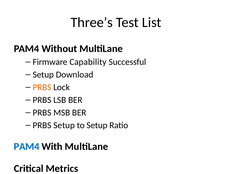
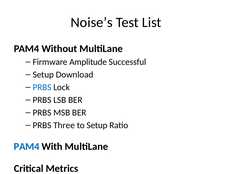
Three’s: Three’s -> Noise’s
Firmware Capability: Capability -> Amplitude
PRBS at (42, 87) colour: orange -> blue
PRBS Setup: Setup -> Three
